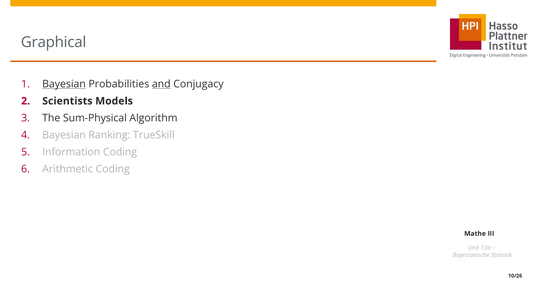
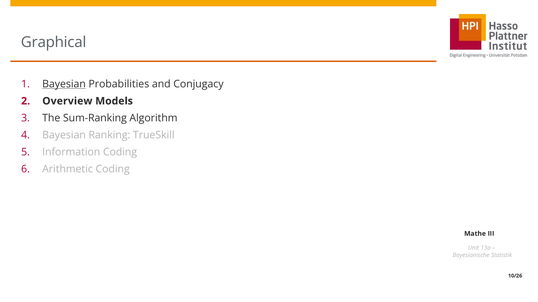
and underline: present -> none
Scientists: Scientists -> Overview
Sum-Physical: Sum-Physical -> Sum-Ranking
